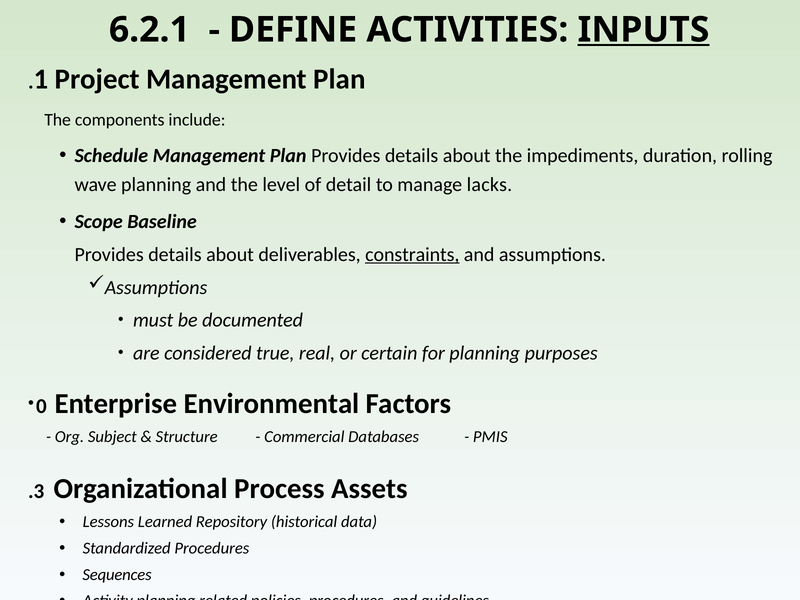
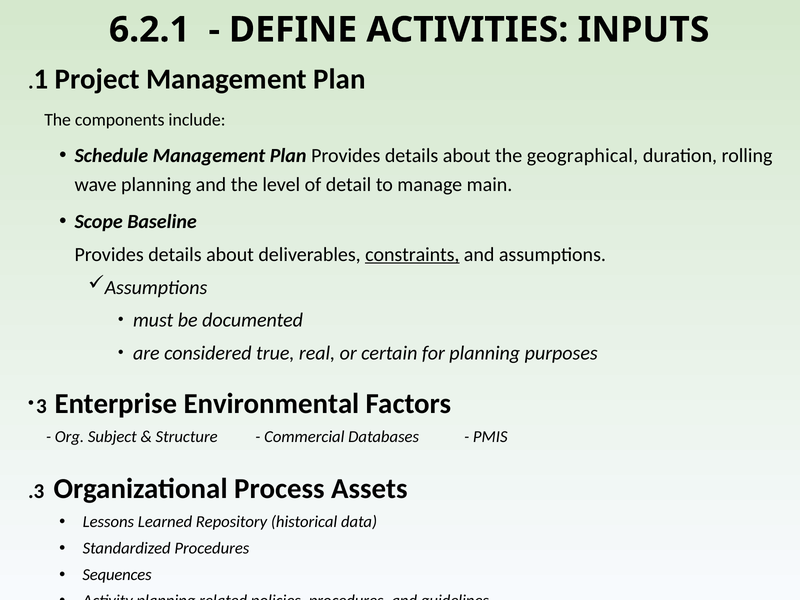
INPUTS underline: present -> none
impediments: impediments -> geographical
lacks: lacks -> main
0: 0 -> 3
